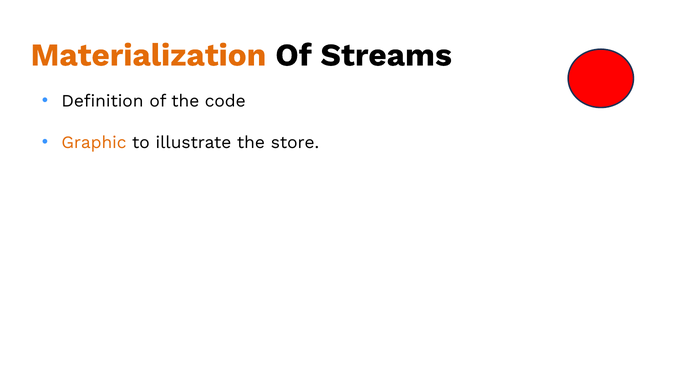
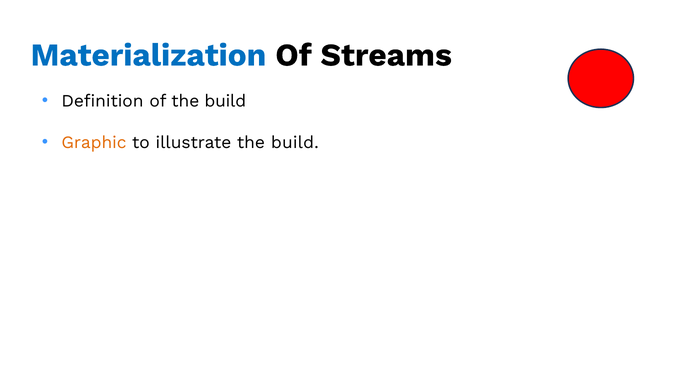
Materialization colour: orange -> blue
of the code: code -> build
illustrate the store: store -> build
